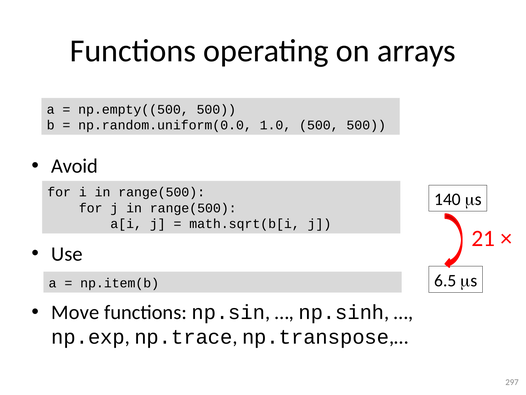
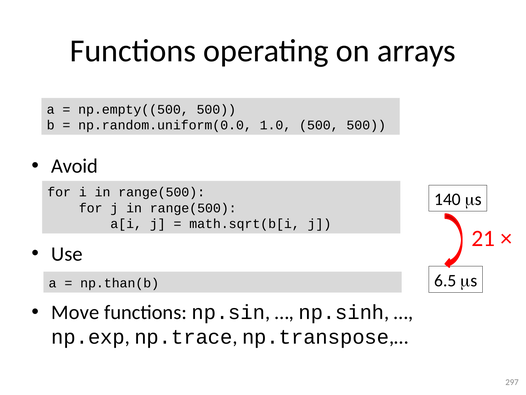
np.item(b: np.item(b -> np.than(b
